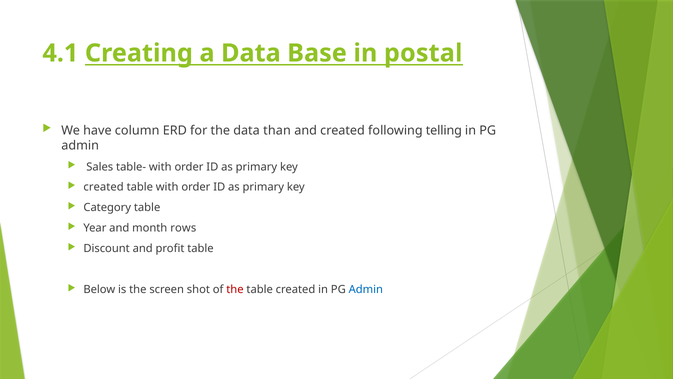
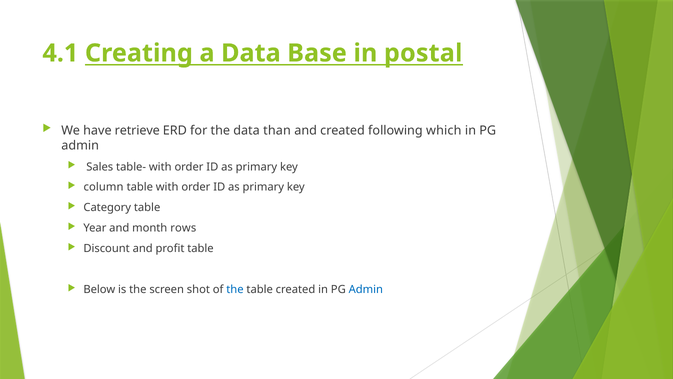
column: column -> retrieve
telling: telling -> which
created at (104, 187): created -> column
the at (235, 289) colour: red -> blue
